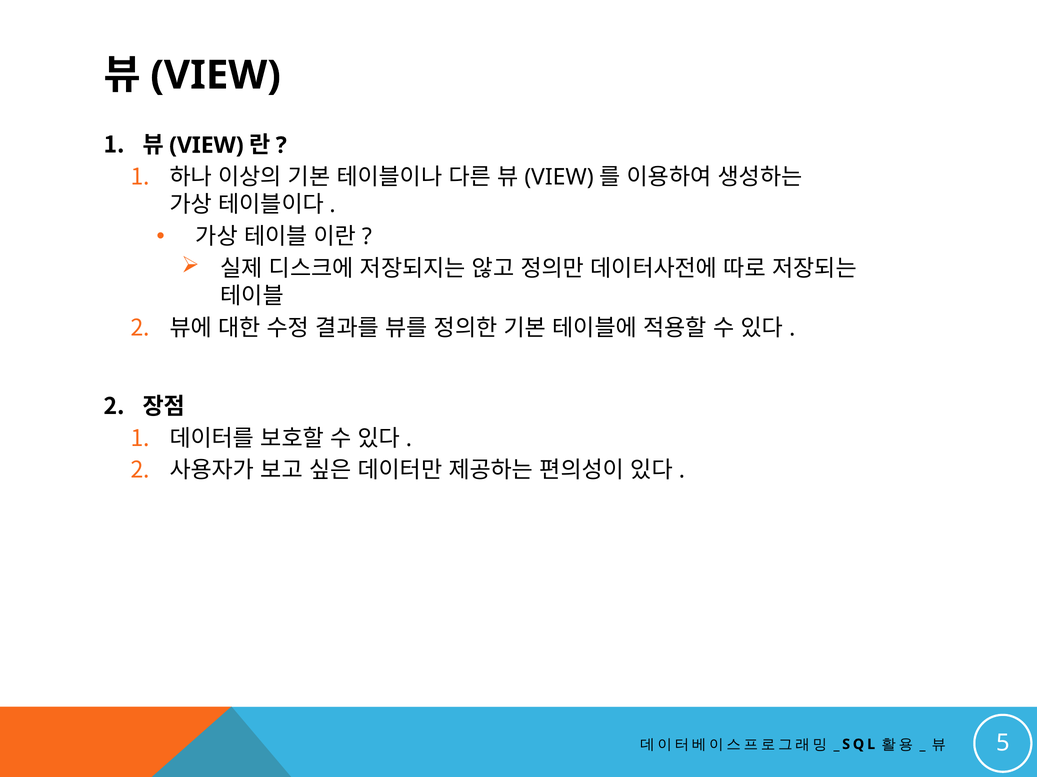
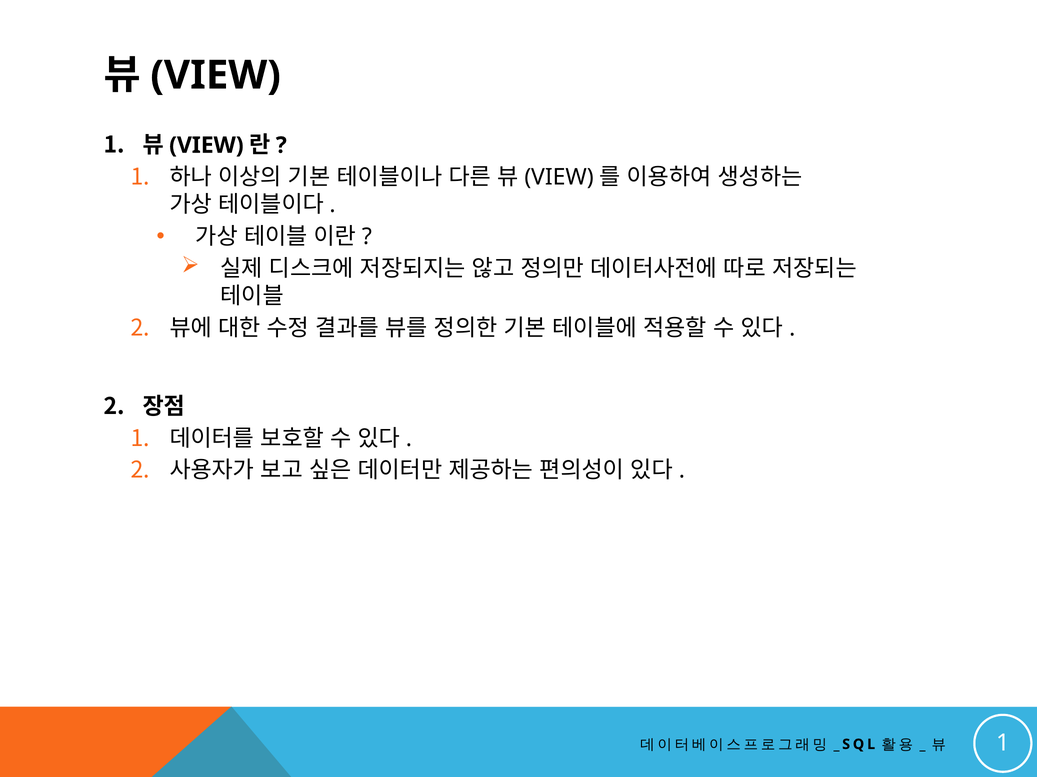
5 at (1003, 744): 5 -> 1
